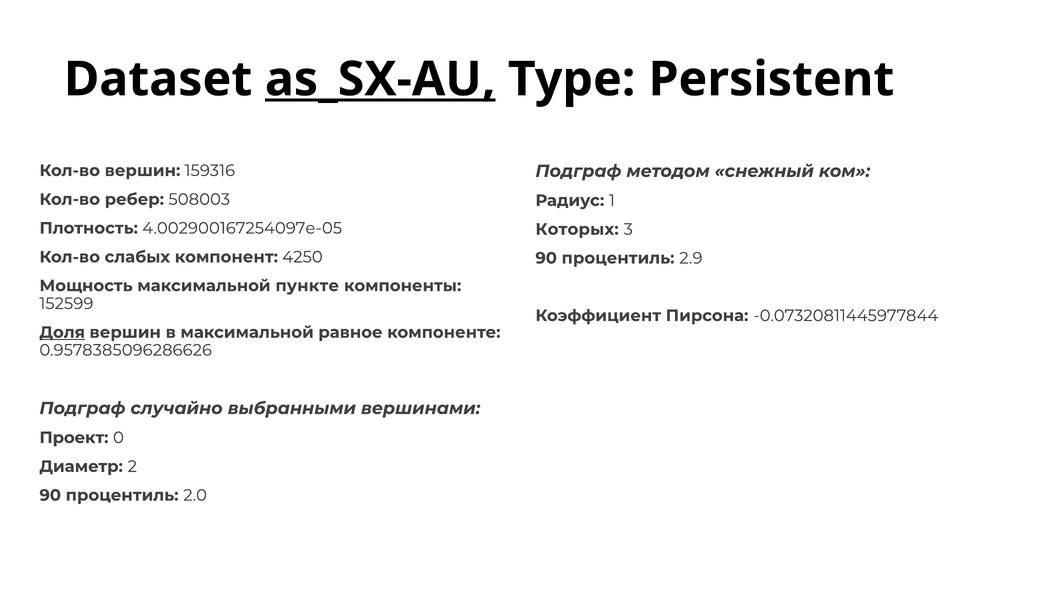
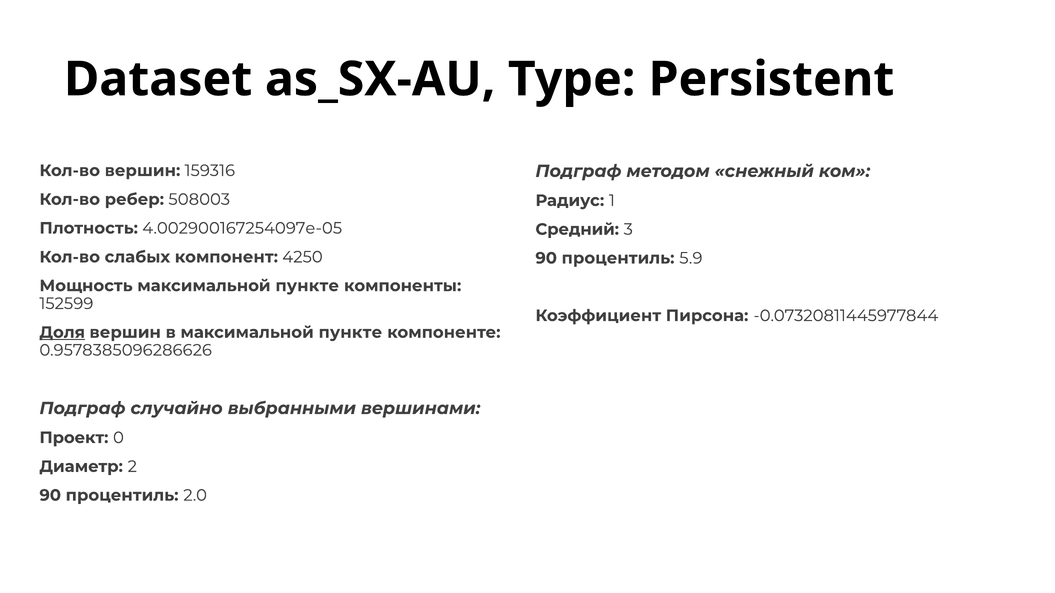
as_SX-AU underline: present -> none
Которых: Которых -> Средний
2.9: 2.9 -> 5.9
в максимальной равное: равное -> пункте
